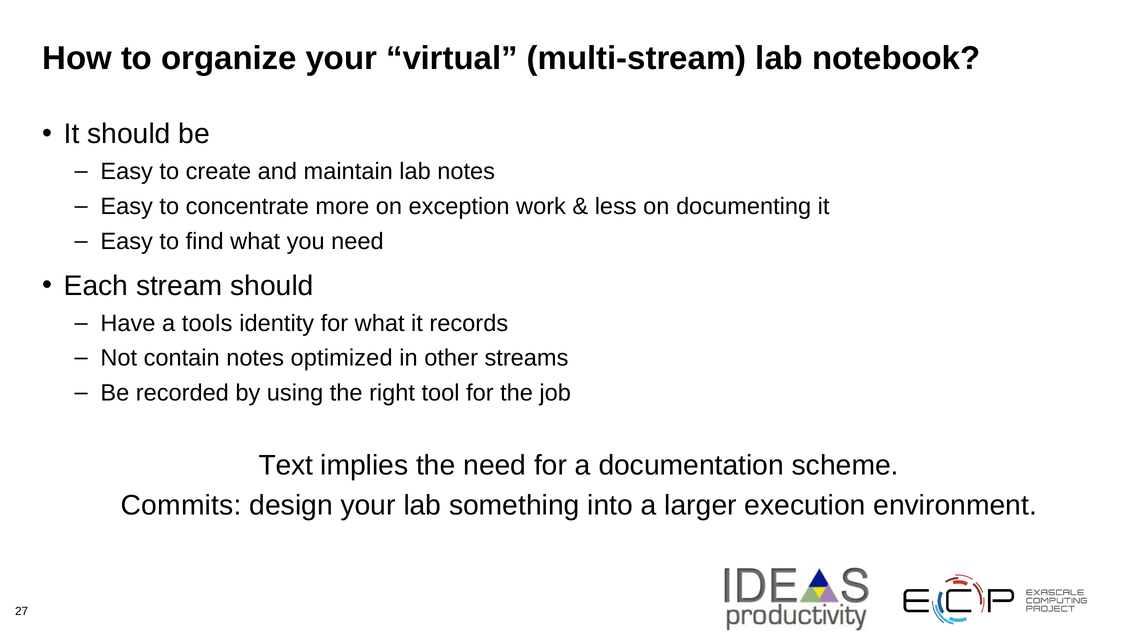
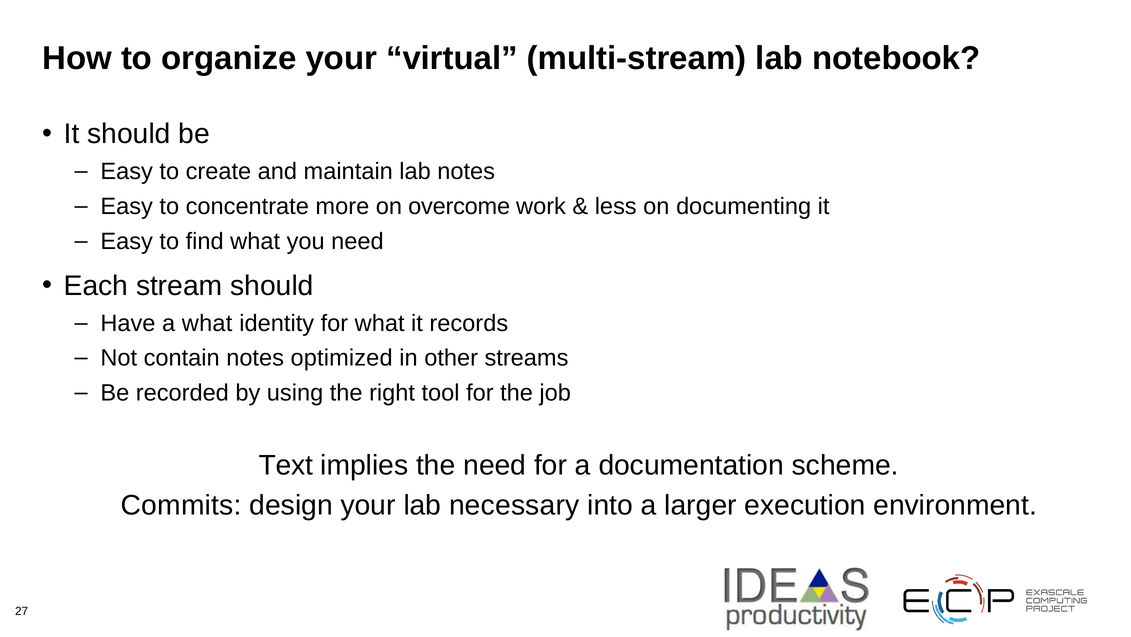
exception: exception -> overcome
a tools: tools -> what
something: something -> necessary
